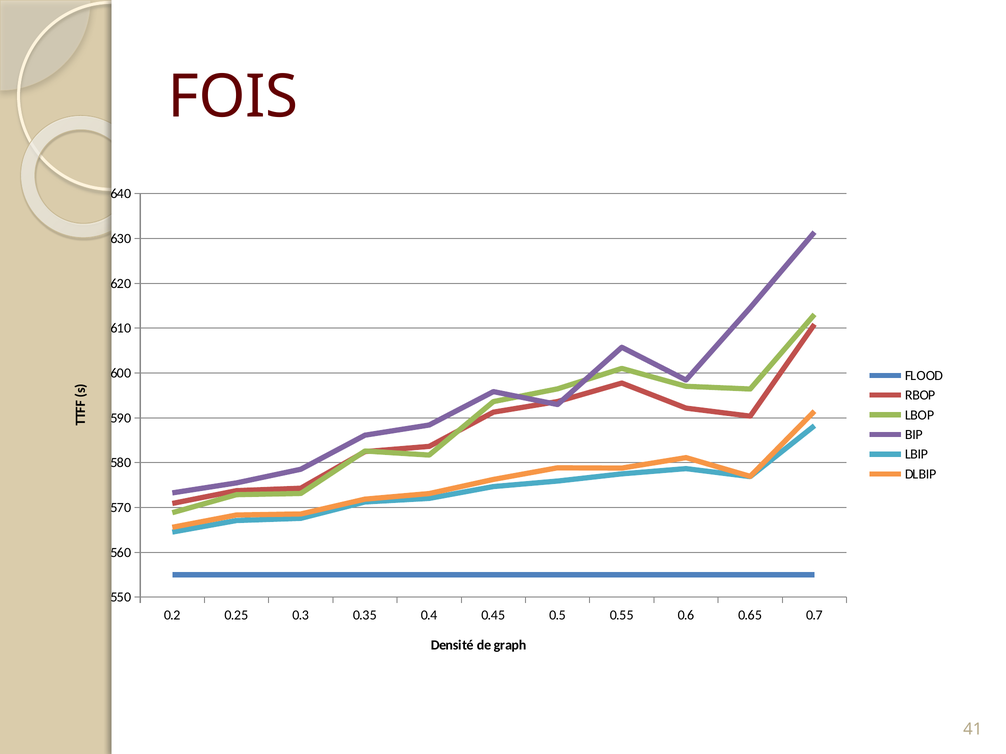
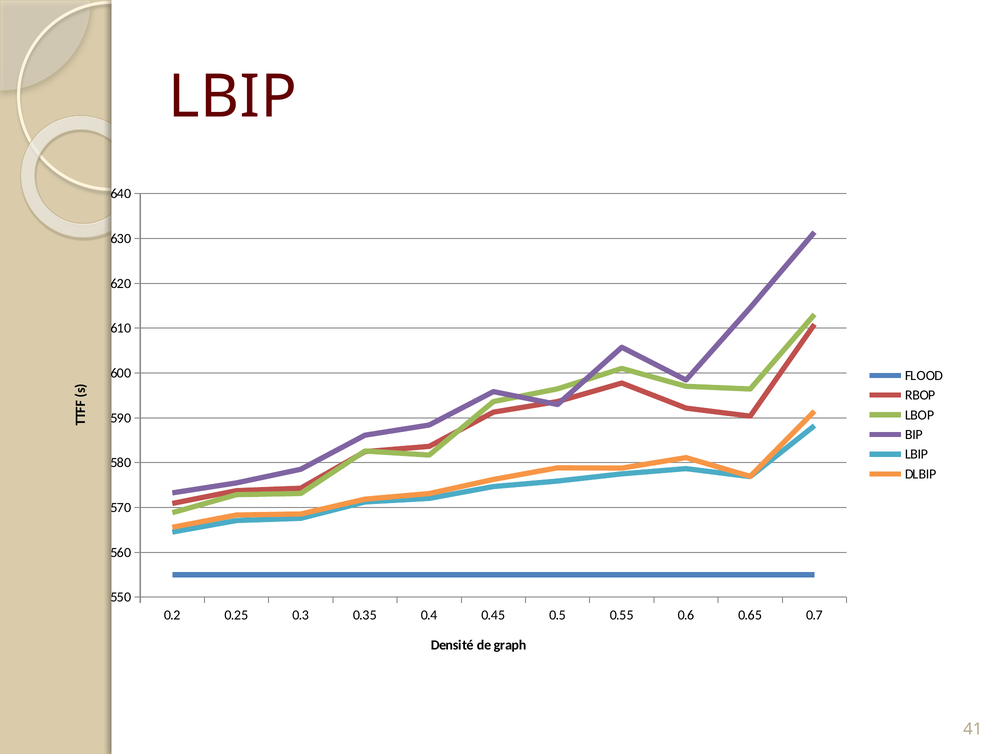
FOIS at (233, 97): FOIS -> LBIP
